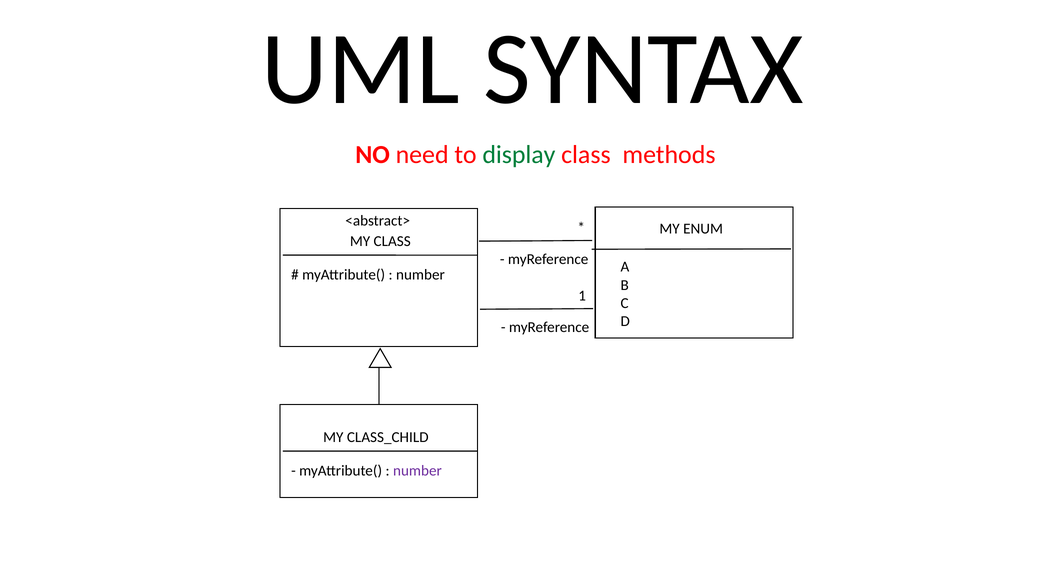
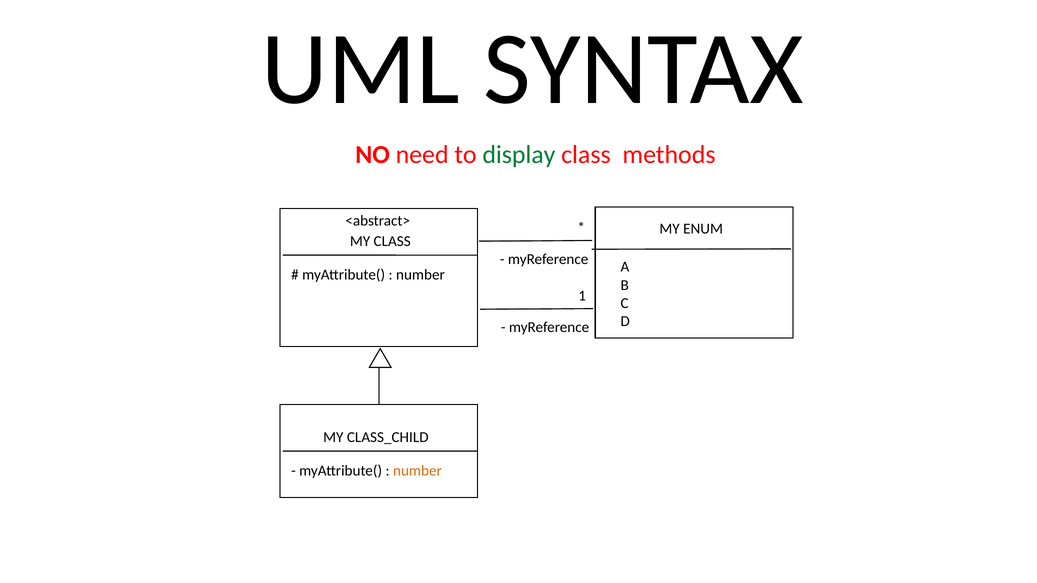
number at (417, 471) colour: purple -> orange
